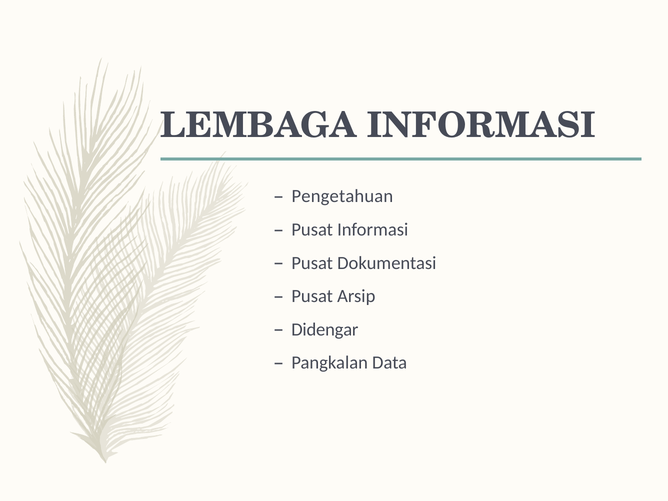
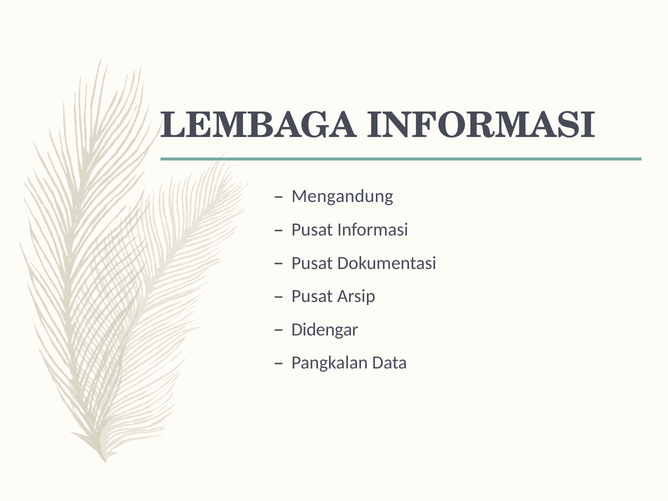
Pengetahuan: Pengetahuan -> Mengandung
